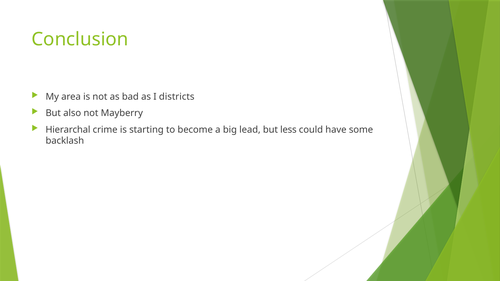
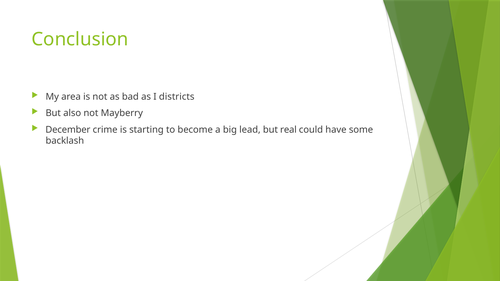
Hierarchal: Hierarchal -> December
less: less -> real
